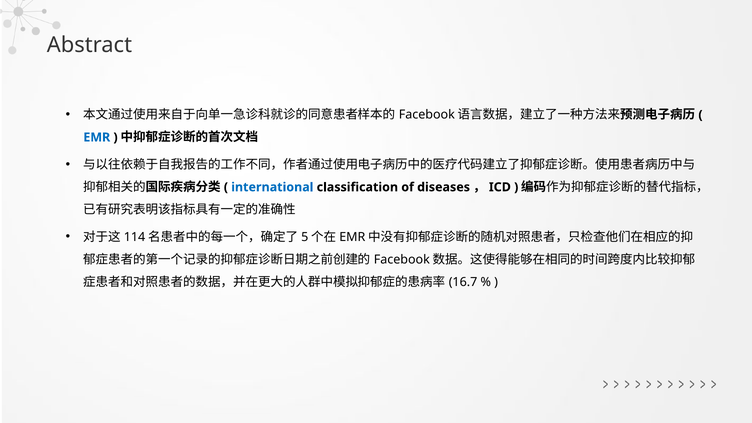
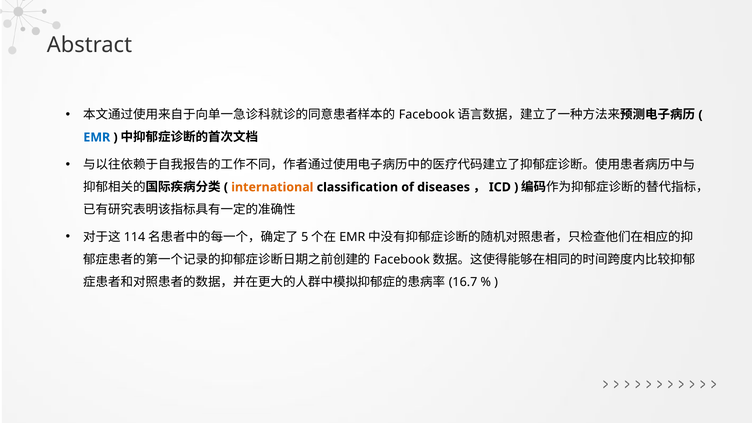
international colour: blue -> orange
